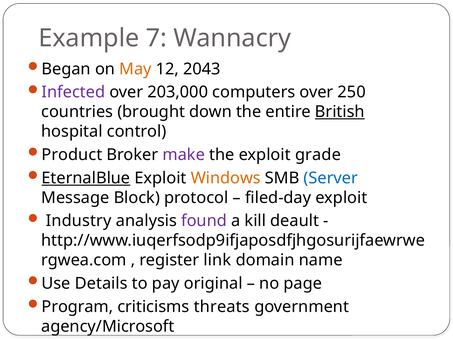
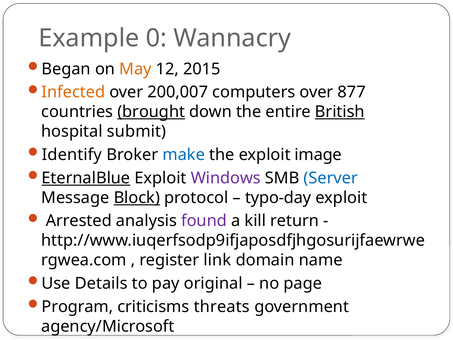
7: 7 -> 0
2043: 2043 -> 2015
Infected colour: purple -> orange
203,000: 203,000 -> 200,007
250: 250 -> 877
brought underline: none -> present
control: control -> submit
Product: Product -> Identify
make colour: purple -> blue
grade: grade -> image
Windows colour: orange -> purple
Block underline: none -> present
filed-day: filed-day -> typo-day
Industry: Industry -> Arrested
deault: deault -> return
